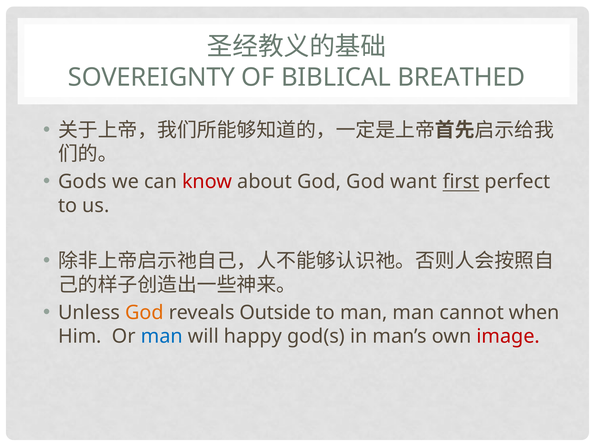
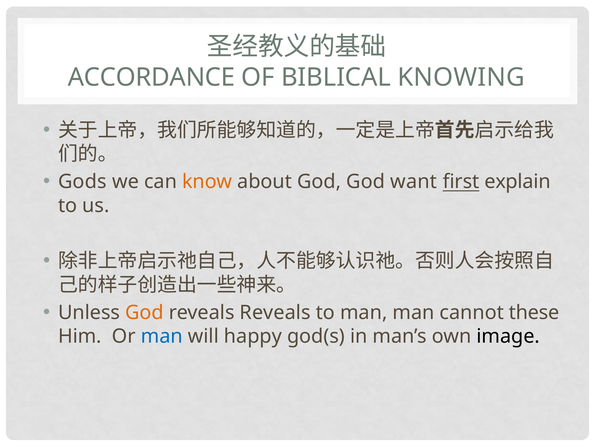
SOVEREIGNTY: SOVEREIGNTY -> ACCORDANCE
BREATHED: BREATHED -> KNOWING
know colour: red -> orange
perfect: perfect -> explain
reveals Outside: Outside -> Reveals
when: when -> these
image colour: red -> black
